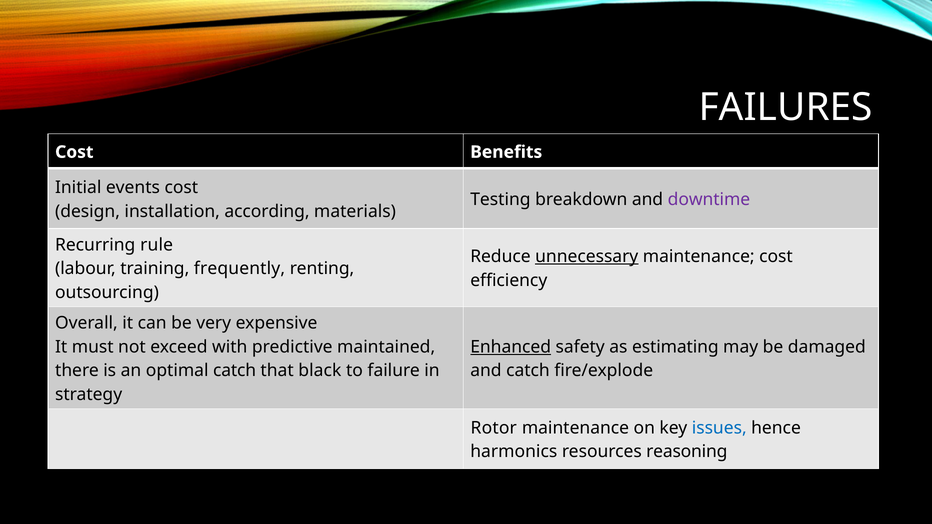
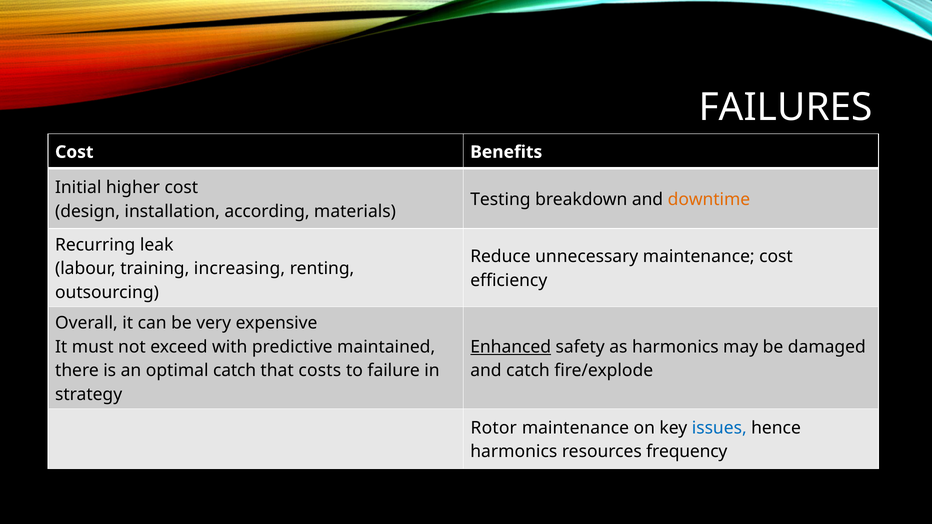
events: events -> higher
downtime colour: purple -> orange
rule: rule -> leak
unnecessary underline: present -> none
frequently: frequently -> increasing
as estimating: estimating -> harmonics
black: black -> costs
reasoning: reasoning -> frequency
